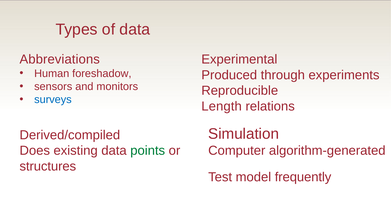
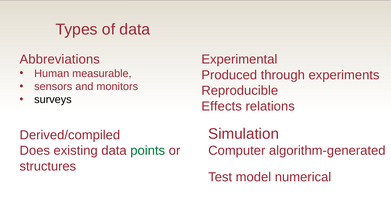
foreshadow: foreshadow -> measurable
surveys colour: blue -> black
Length: Length -> Effects
frequently: frequently -> numerical
